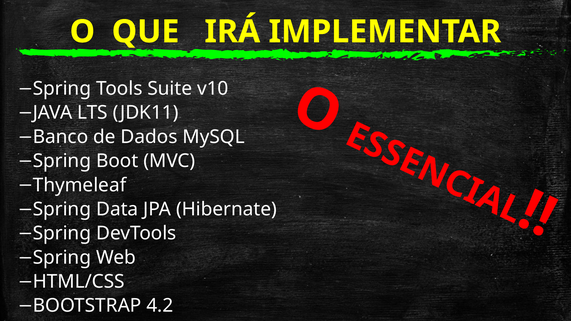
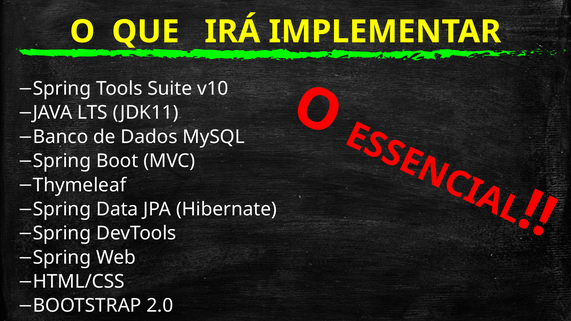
4.2: 4.2 -> 2.0
